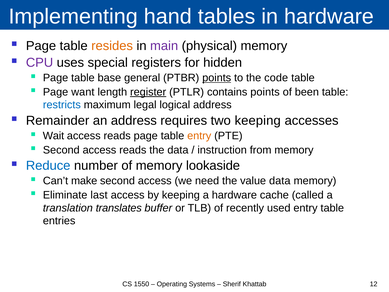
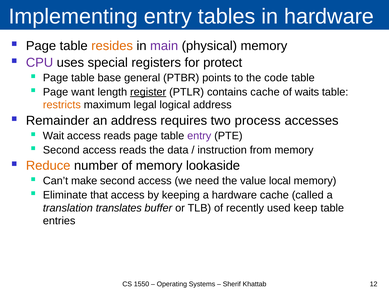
Implementing hand: hand -> entry
hidden: hidden -> protect
points at (217, 78) underline: present -> none
contains points: points -> cache
been: been -> waits
restricts colour: blue -> orange
two keeping: keeping -> process
entry at (199, 136) colour: orange -> purple
Reduce colour: blue -> orange
value data: data -> local
last: last -> that
used entry: entry -> keep
